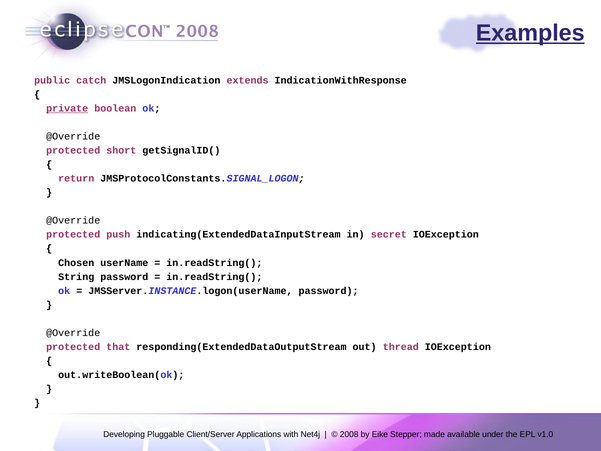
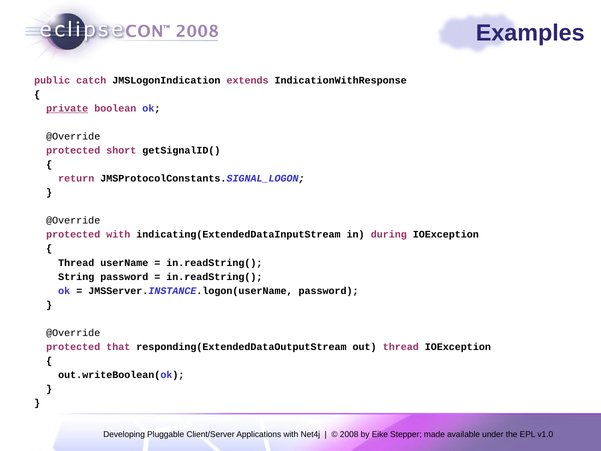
Examples underline: present -> none
protected push: push -> with
secret: secret -> during
Chosen at (76, 263): Chosen -> Thread
